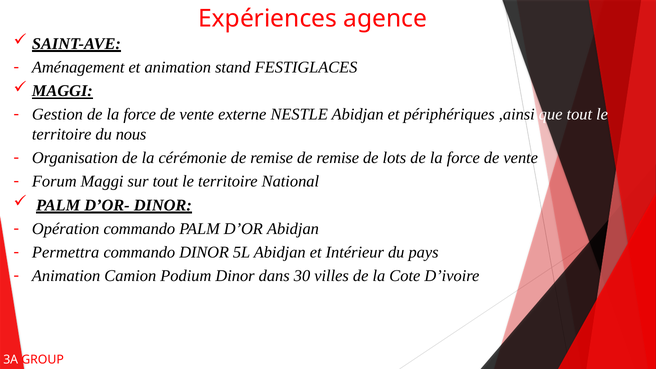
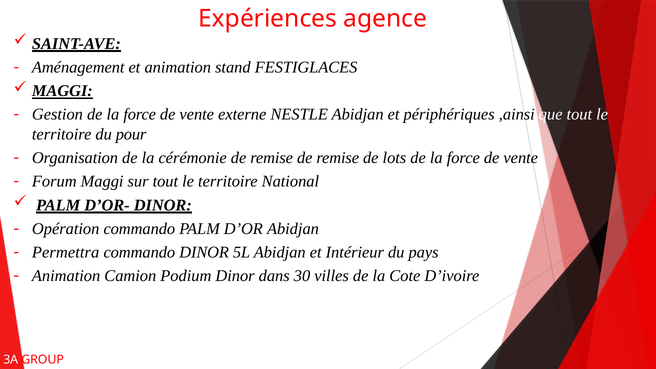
nous: nous -> pour
